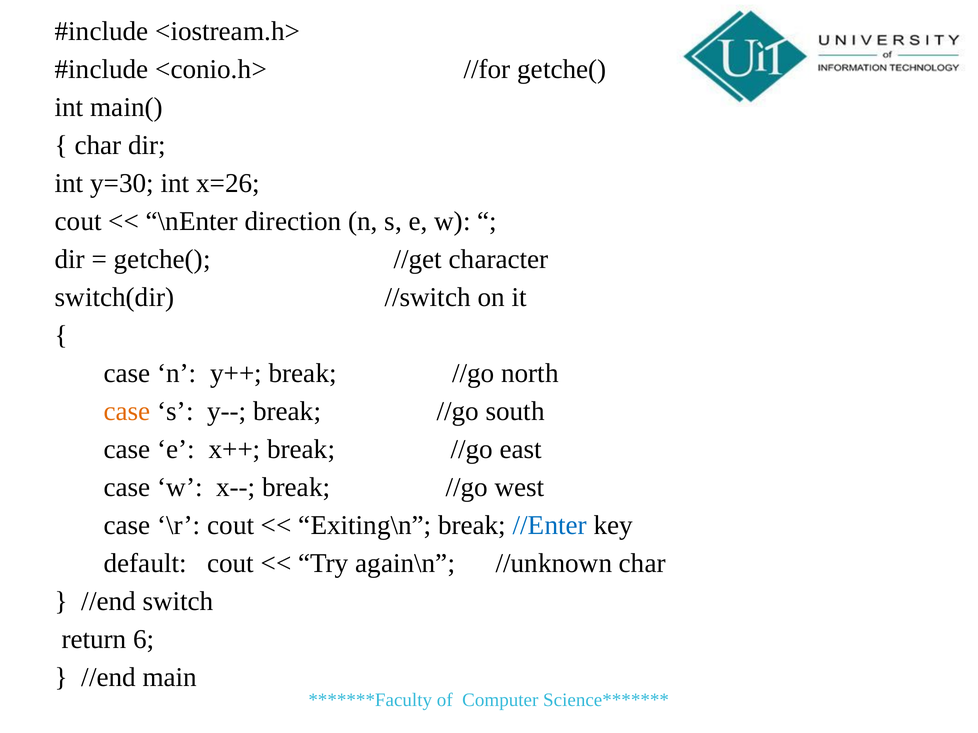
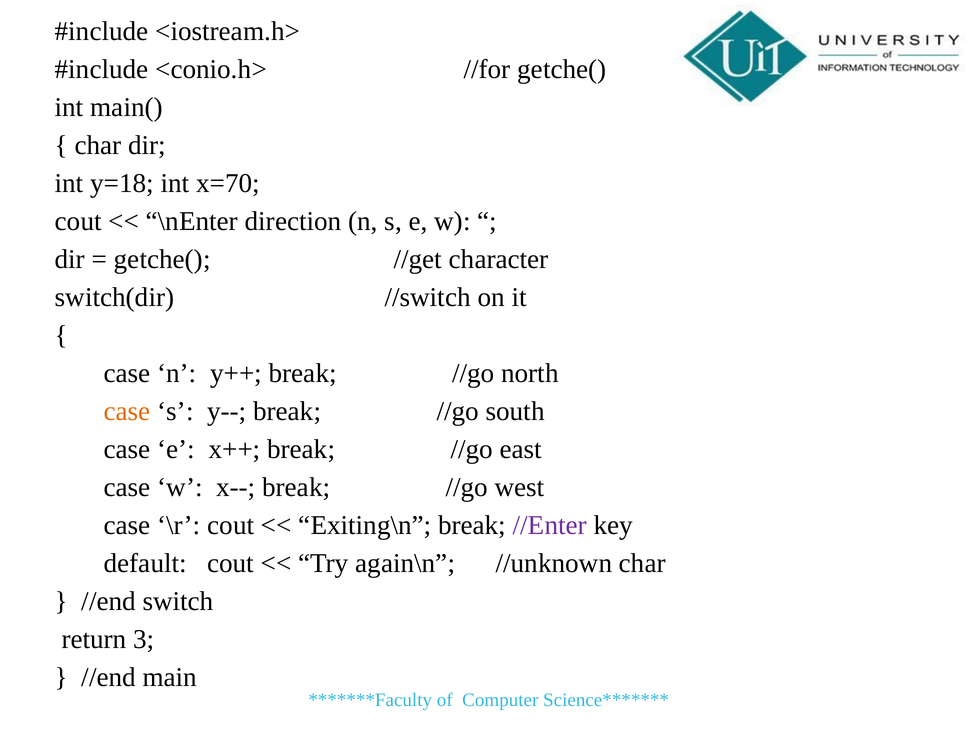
y=30: y=30 -> y=18
x=26: x=26 -> x=70
//Enter colour: blue -> purple
6: 6 -> 3
